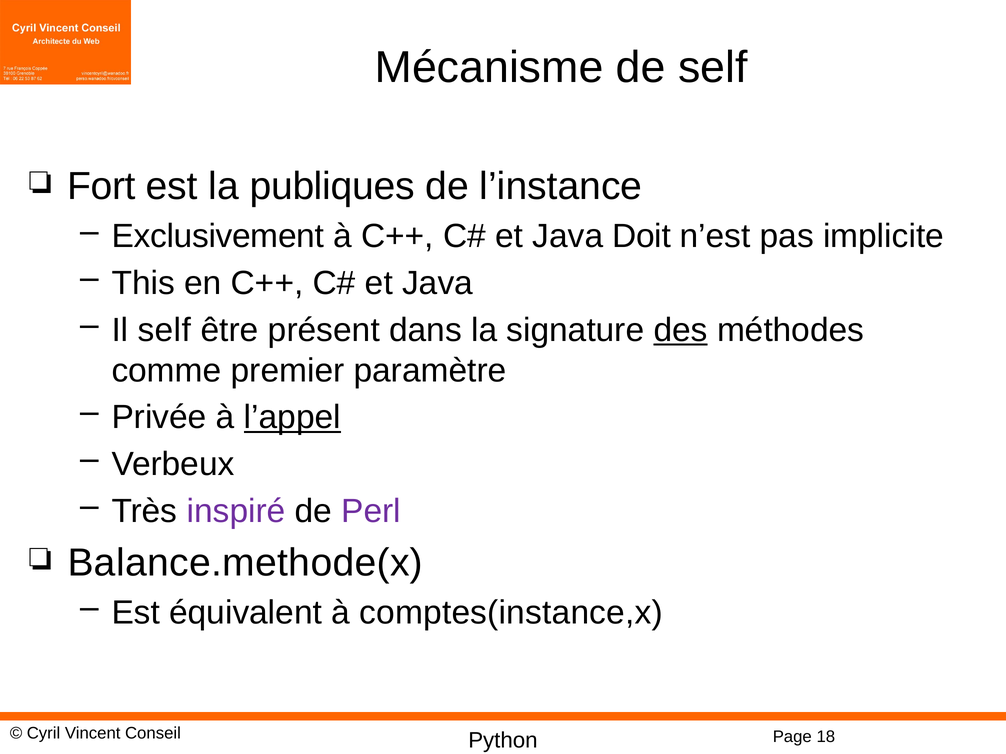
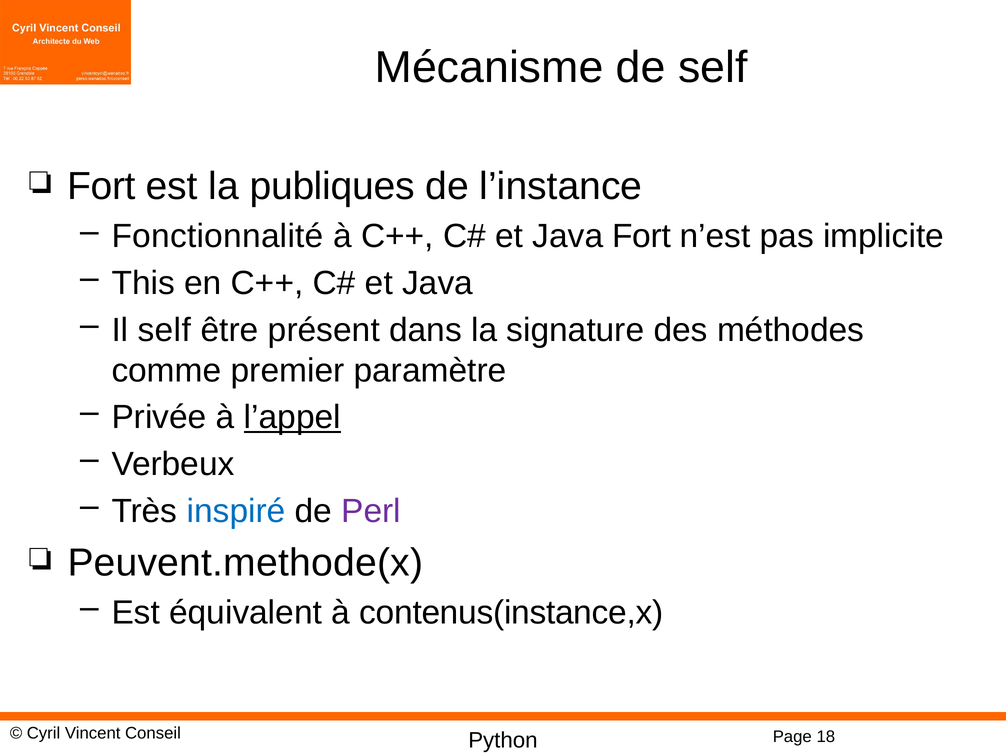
Exclusivement: Exclusivement -> Fonctionnalité
Java Doit: Doit -> Fort
des underline: present -> none
inspiré colour: purple -> blue
Balance.methode(x: Balance.methode(x -> Peuvent.methode(x
comptes(instance,x: comptes(instance,x -> contenus(instance,x
